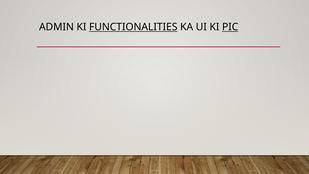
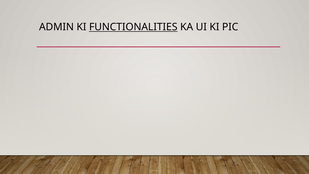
PIC underline: present -> none
